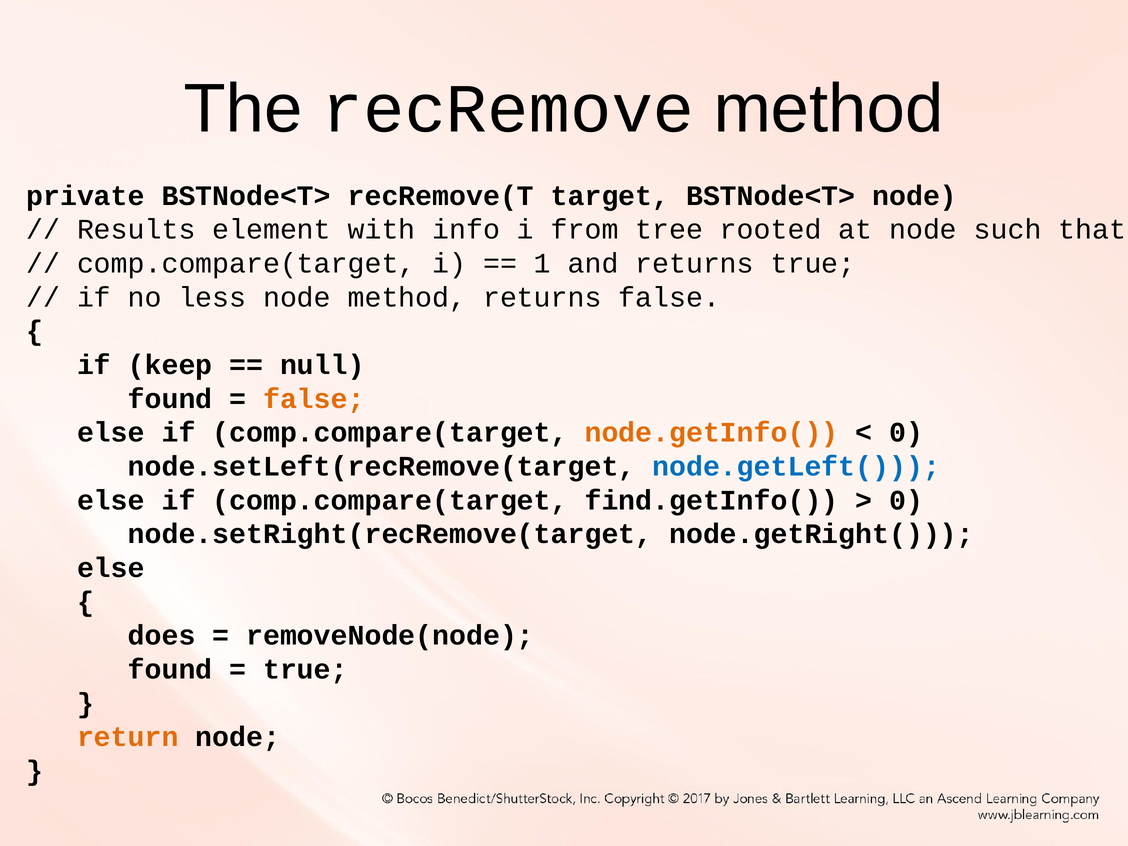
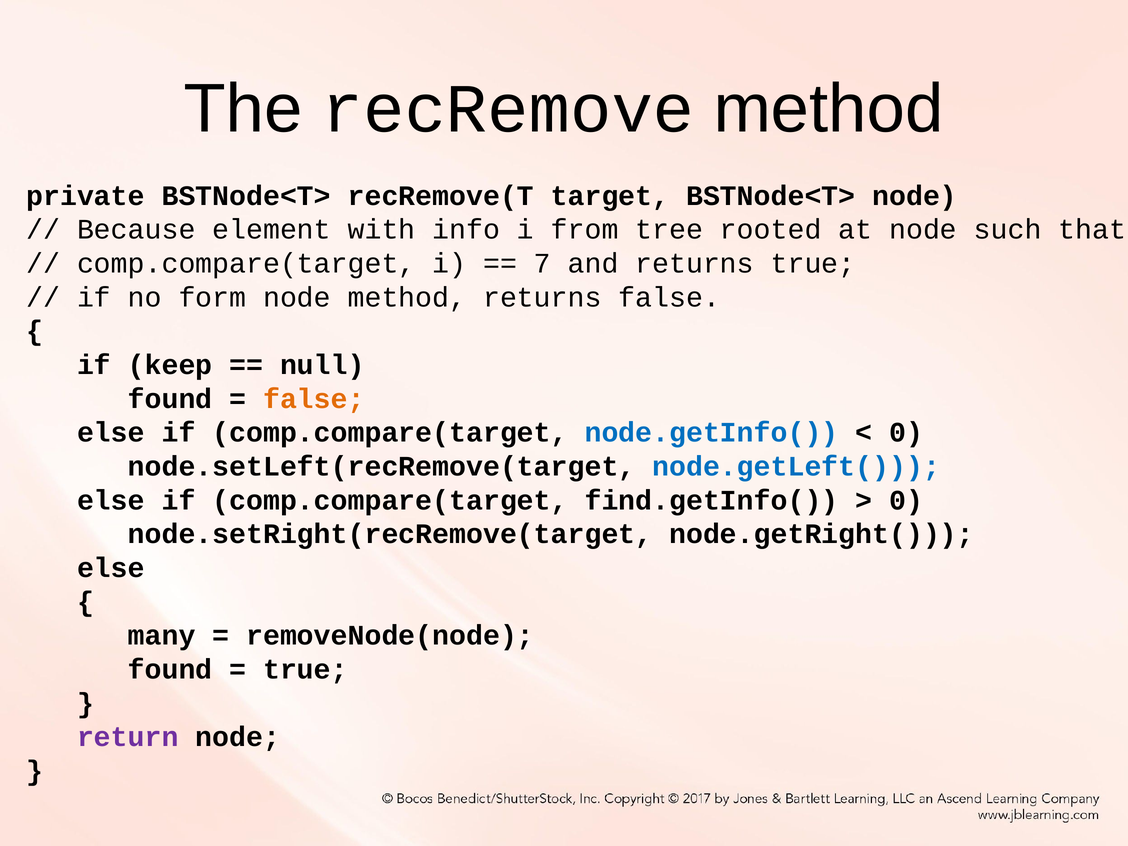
Results: Results -> Because
1: 1 -> 7
less: less -> form
node.getInfo( colour: orange -> blue
does: does -> many
return colour: orange -> purple
